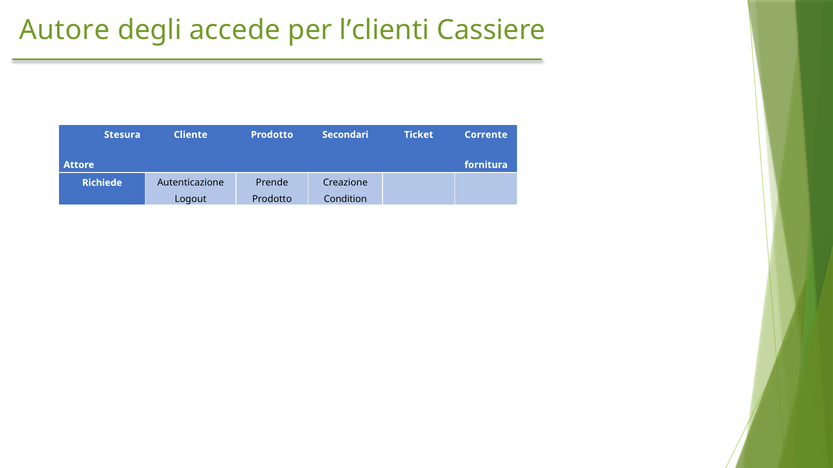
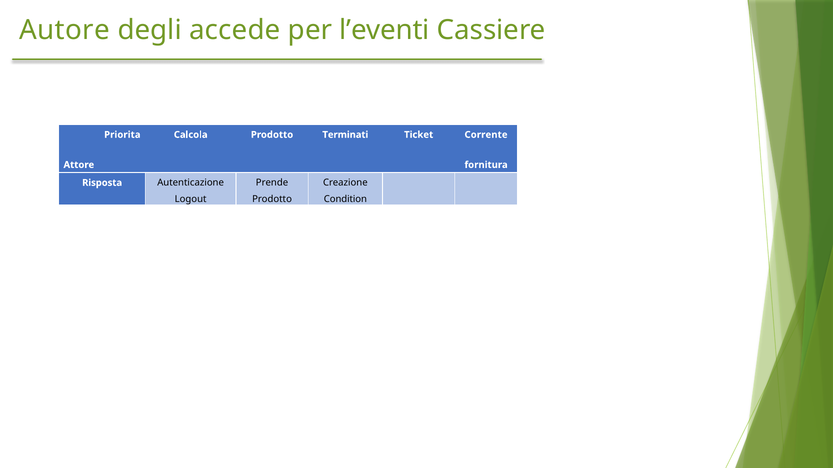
l’clienti: l’clienti -> l’eventi
Stesura: Stesura -> Priorita
Cliente: Cliente -> Calcola
Secondari: Secondari -> Terminati
Richiede: Richiede -> Risposta
